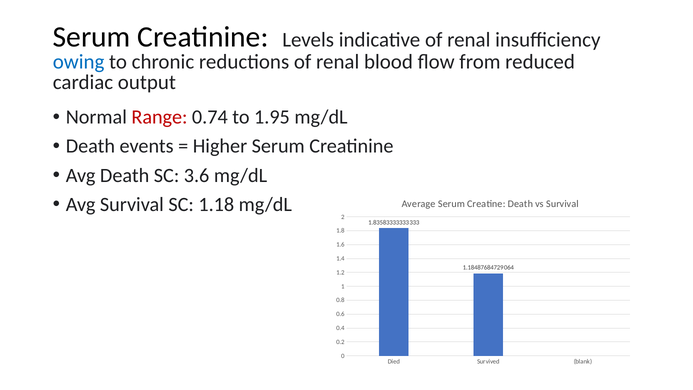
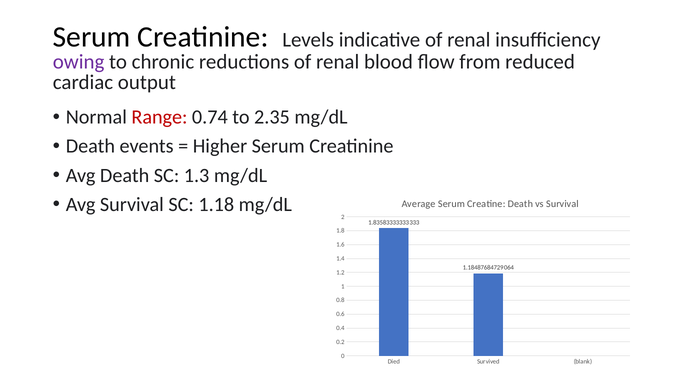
owing colour: blue -> purple
1.95: 1.95 -> 2.35
3.6: 3.6 -> 1.3
